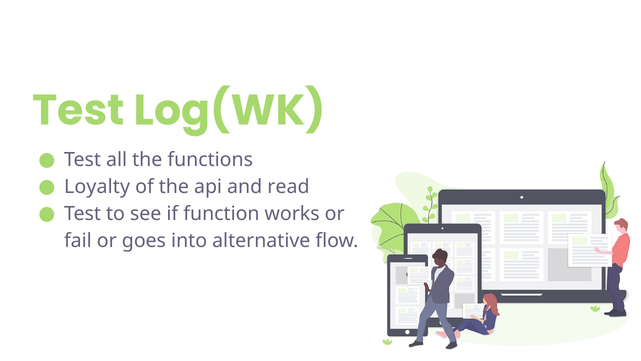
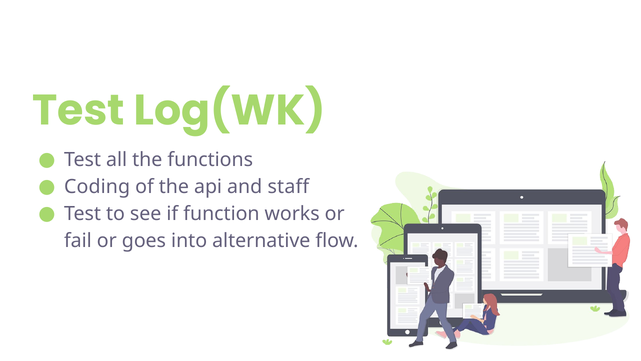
Loyalty: Loyalty -> Coding
read: read -> staff
